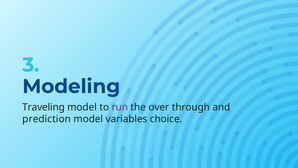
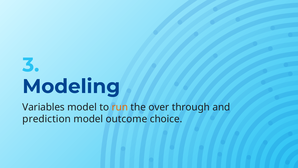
Traveling: Traveling -> Variables
run colour: purple -> orange
variables: variables -> outcome
